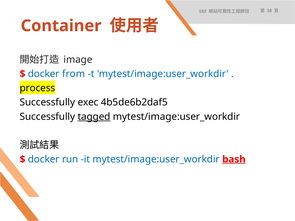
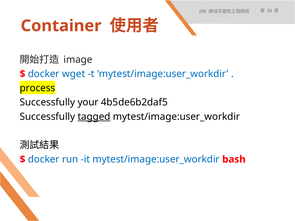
from: from -> wget
exec: exec -> your
bash underline: present -> none
